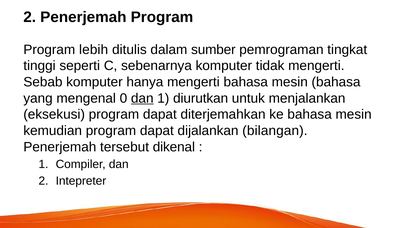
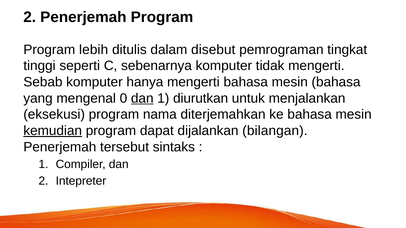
sumber: sumber -> disebut
eksekusi program dapat: dapat -> nama
kemudian underline: none -> present
dikenal: dikenal -> sintaks
